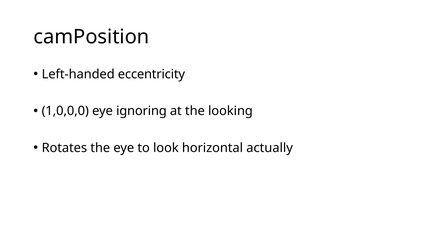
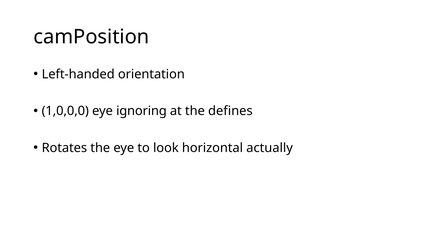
eccentricity: eccentricity -> orientation
looking: looking -> defines
